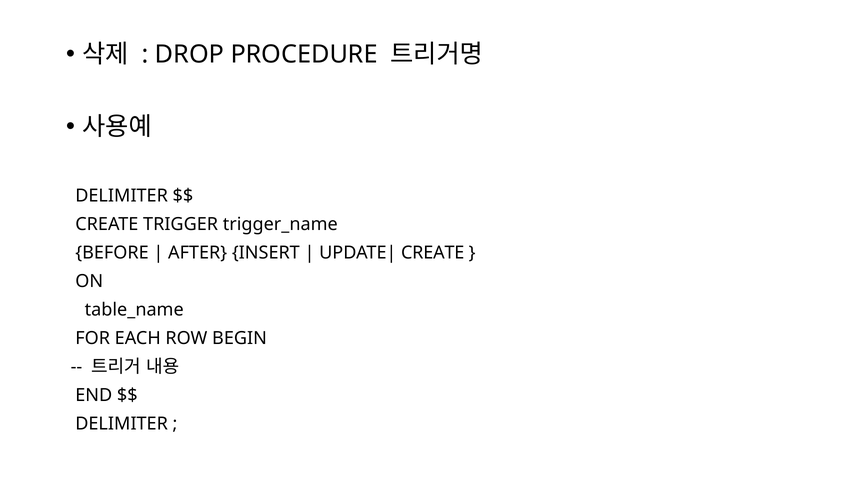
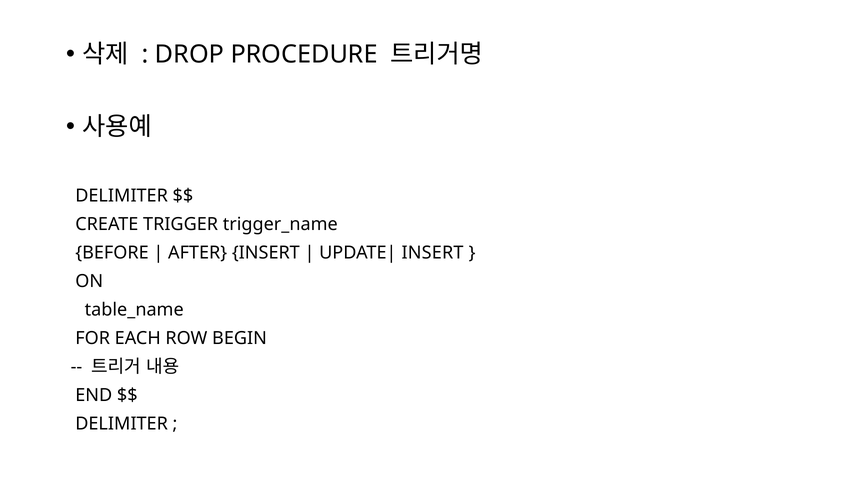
CREATE at (433, 253): CREATE -> INSERT
